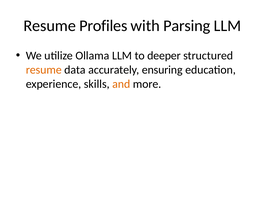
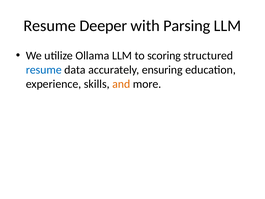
Profiles: Profiles -> Deeper
deeper: deeper -> scoring
resume at (44, 70) colour: orange -> blue
